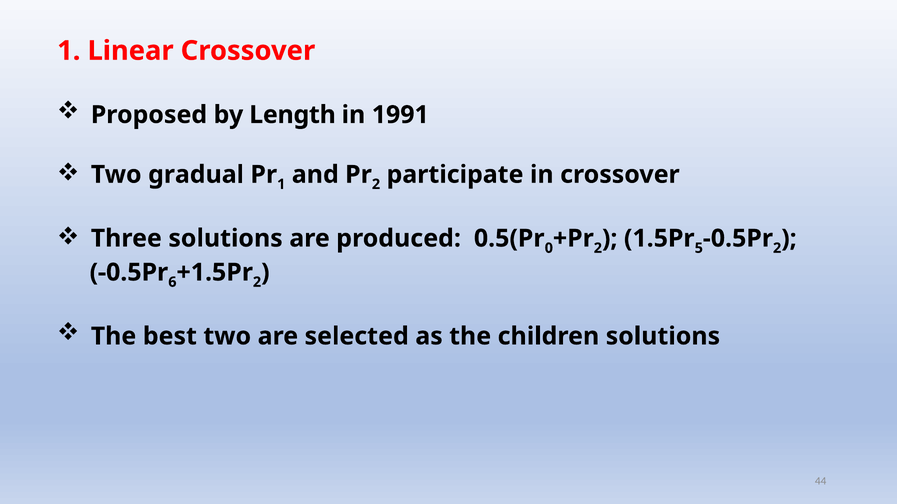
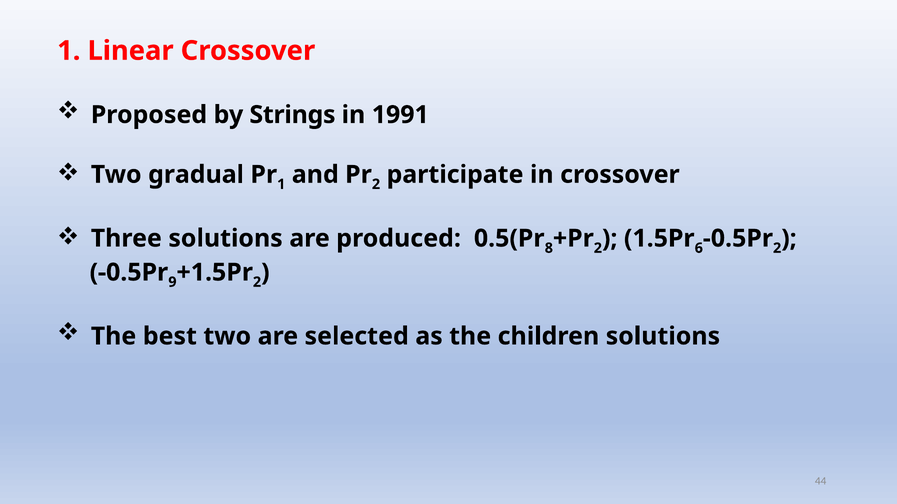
Length: Length -> Strings
0: 0 -> 8
5: 5 -> 6
6: 6 -> 9
